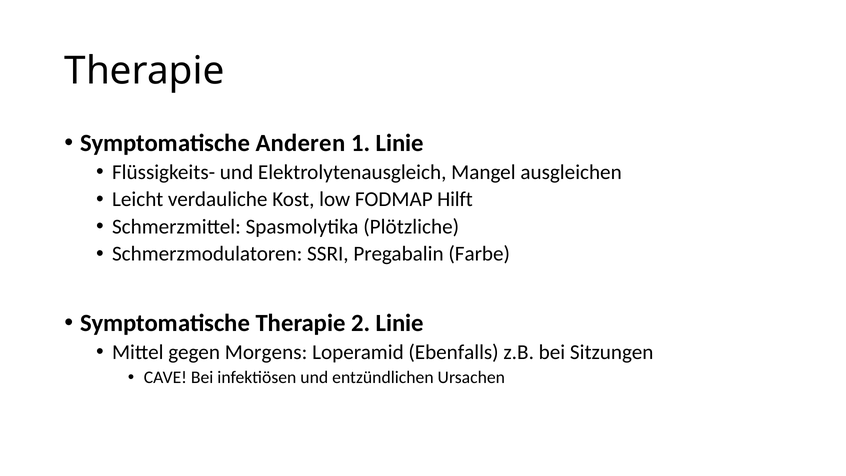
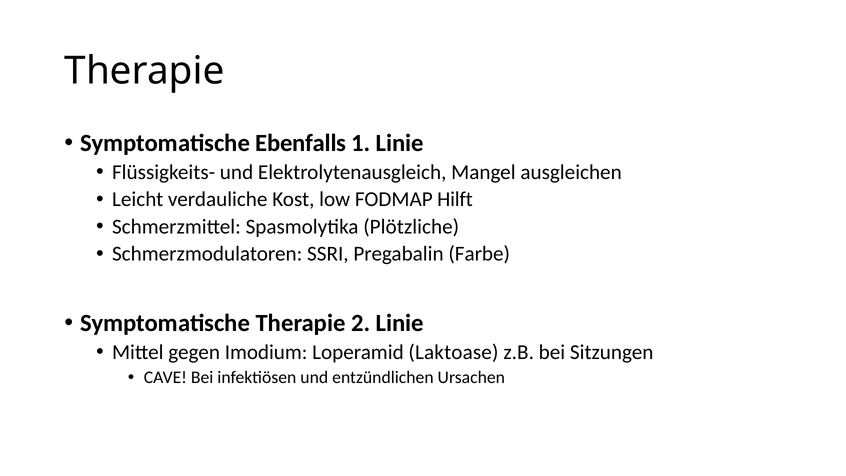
Anderen: Anderen -> Ebenfalls
Morgens: Morgens -> Imodium
Ebenfalls: Ebenfalls -> Laktoase
